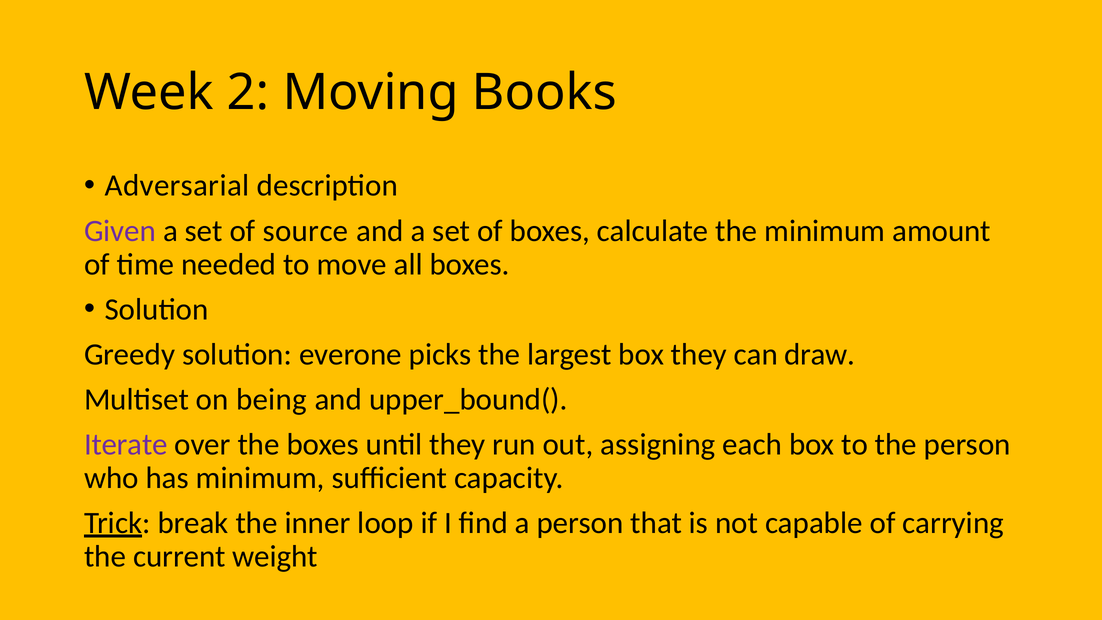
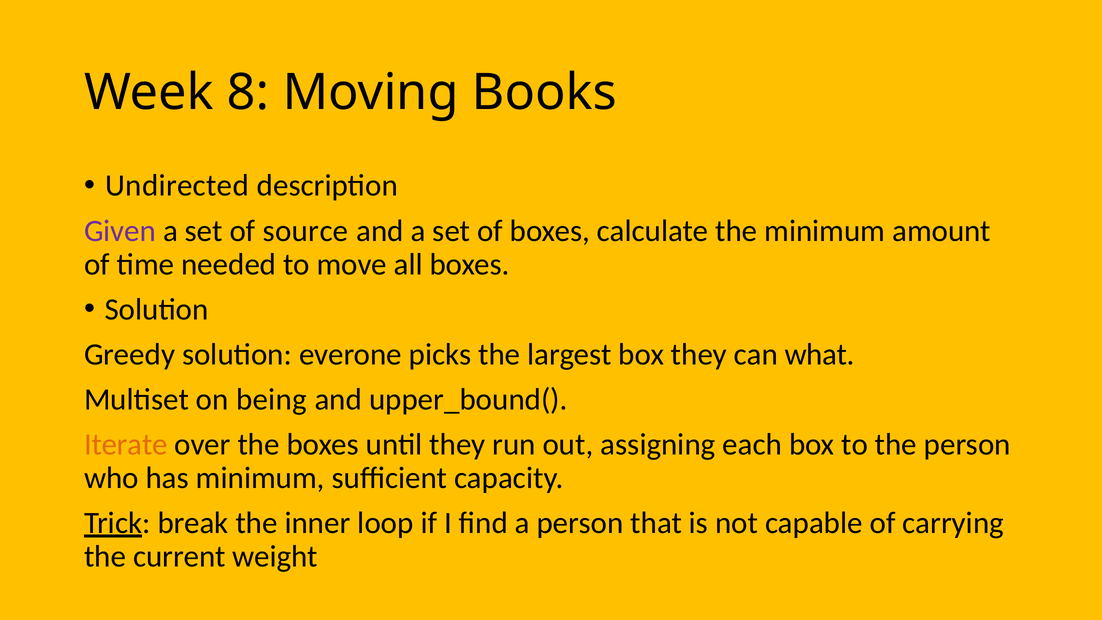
2: 2 -> 8
Adversarial: Adversarial -> Undirected
draw: draw -> what
Iterate colour: purple -> orange
